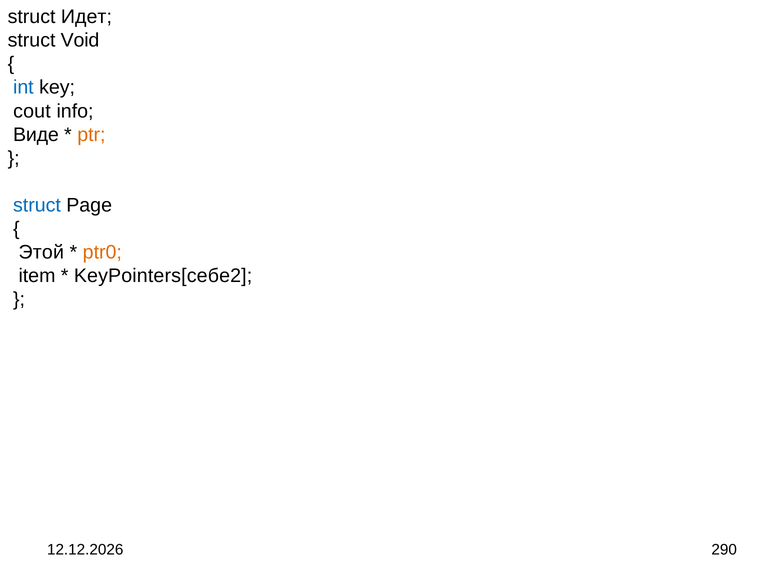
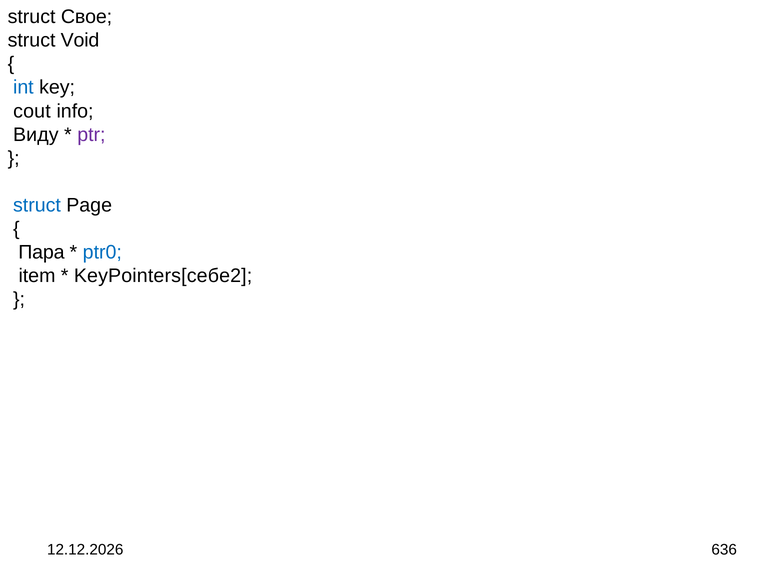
Идет: Идет -> Свое
Виде: Виде -> Виду
ptr colour: orange -> purple
Этой: Этой -> Пара
ptr0 colour: orange -> blue
290: 290 -> 636
